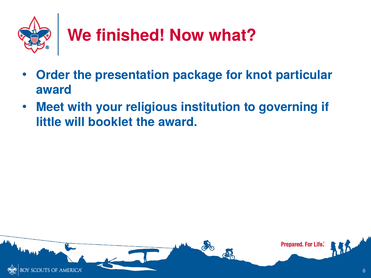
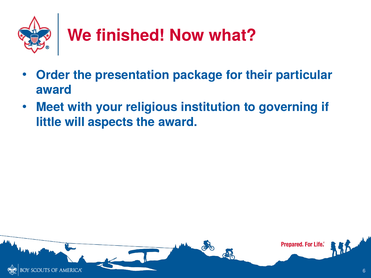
knot: knot -> their
booklet: booklet -> aspects
